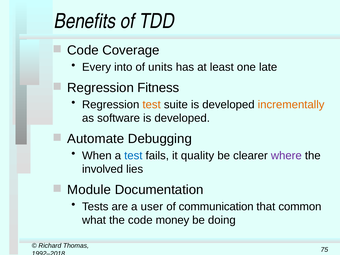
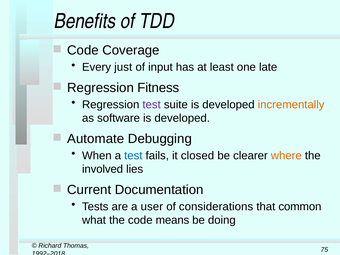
into: into -> just
units: units -> input
test at (152, 105) colour: orange -> purple
quality: quality -> closed
where colour: purple -> orange
Module: Module -> Current
communication: communication -> considerations
money: money -> means
